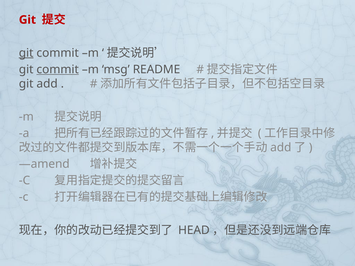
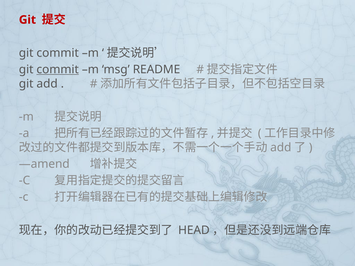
git at (26, 53) underline: present -> none
